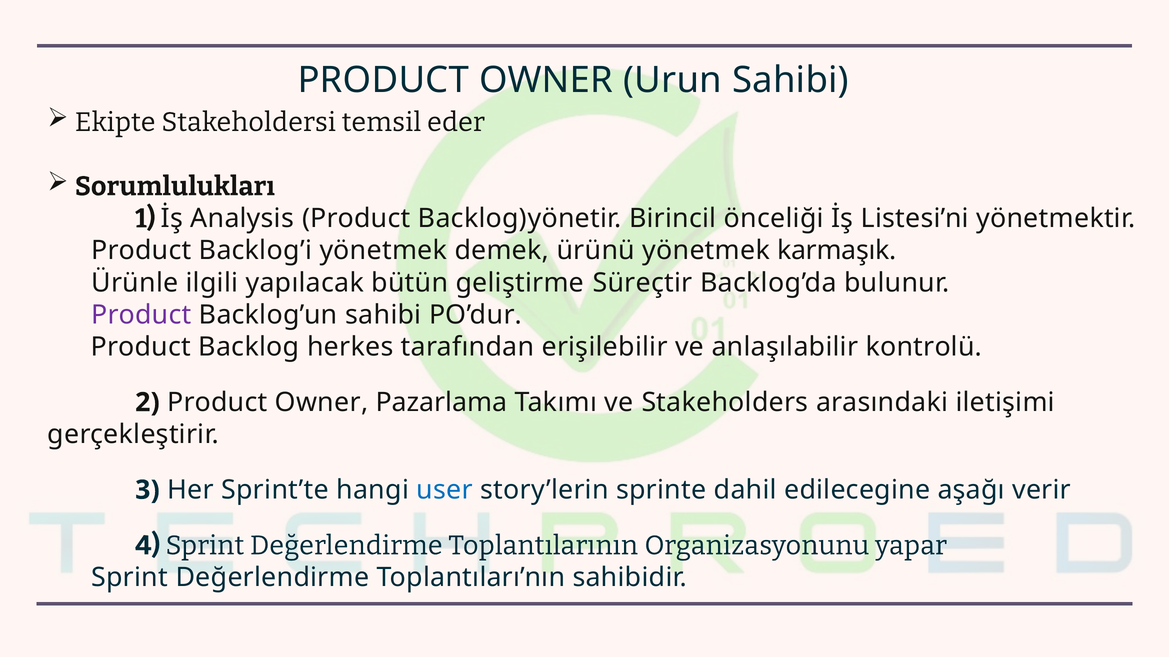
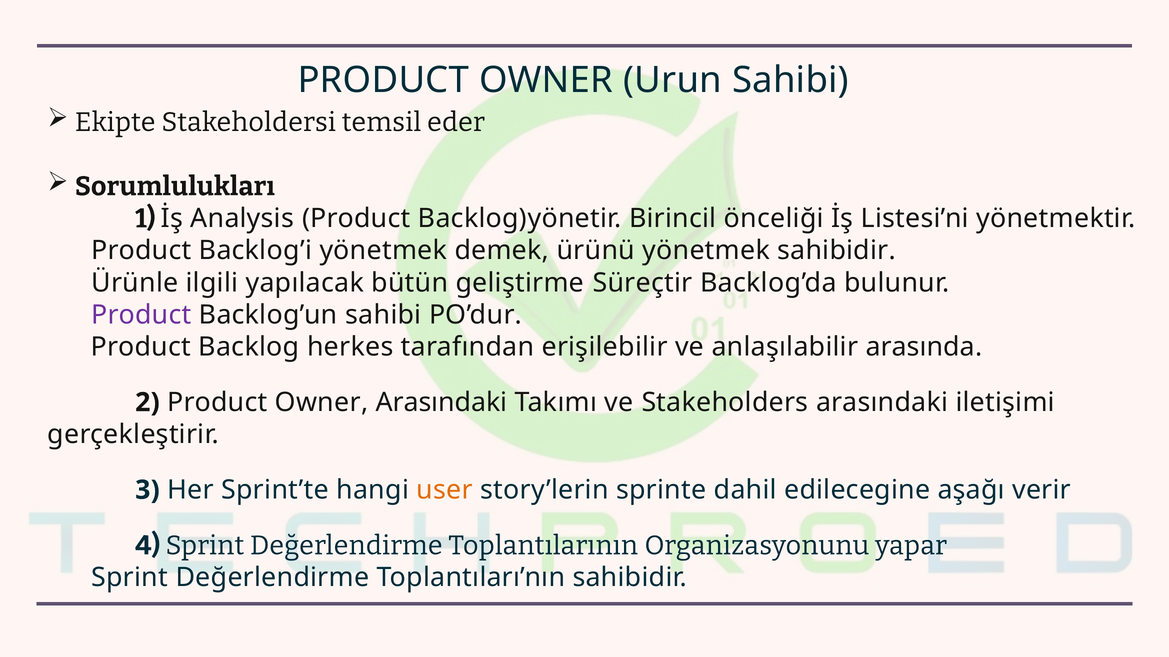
yönetmek karmaşık: karmaşık -> sahibidir
kontrolü: kontrolü -> arasında
Owner Pazarlama: Pazarlama -> Arasındaki
user colour: blue -> orange
